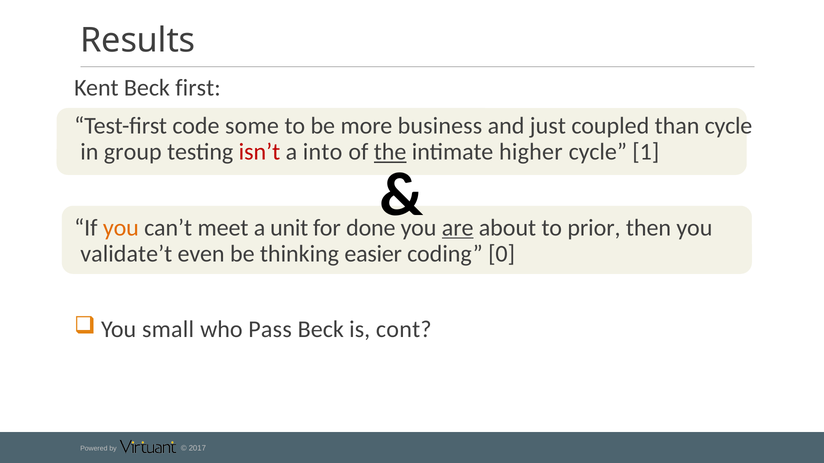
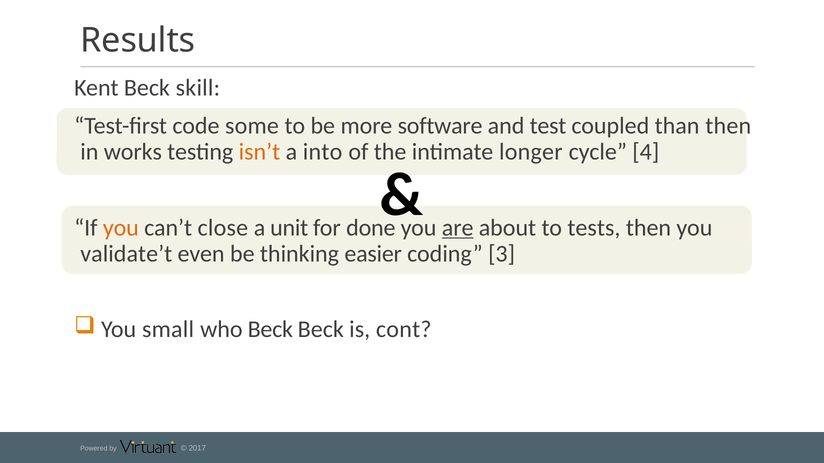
first: first -> skill
business: business -> software
just: just -> test
than cycle: cycle -> then
group: group -> works
isn’t colour: red -> orange
the underline: present -> none
higher: higher -> longer
1: 1 -> 4
meet: meet -> close
prior: prior -> tests
0: 0 -> 3
who Pass: Pass -> Beck
